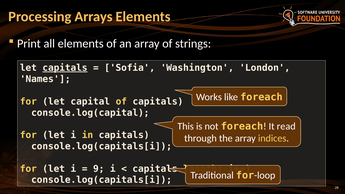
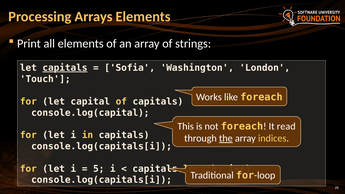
Names: Names -> Touch
the underline: none -> present
9: 9 -> 5
